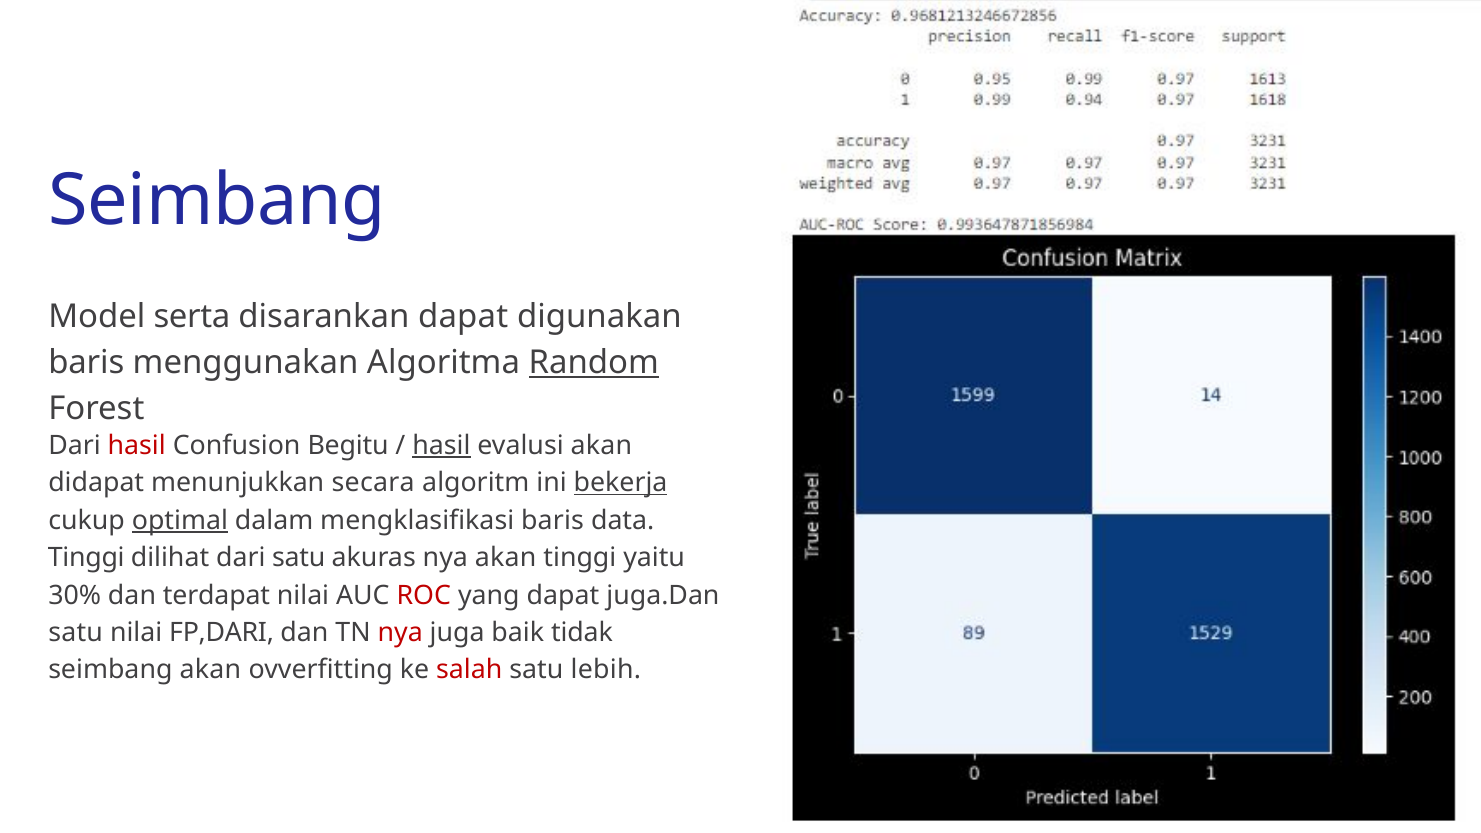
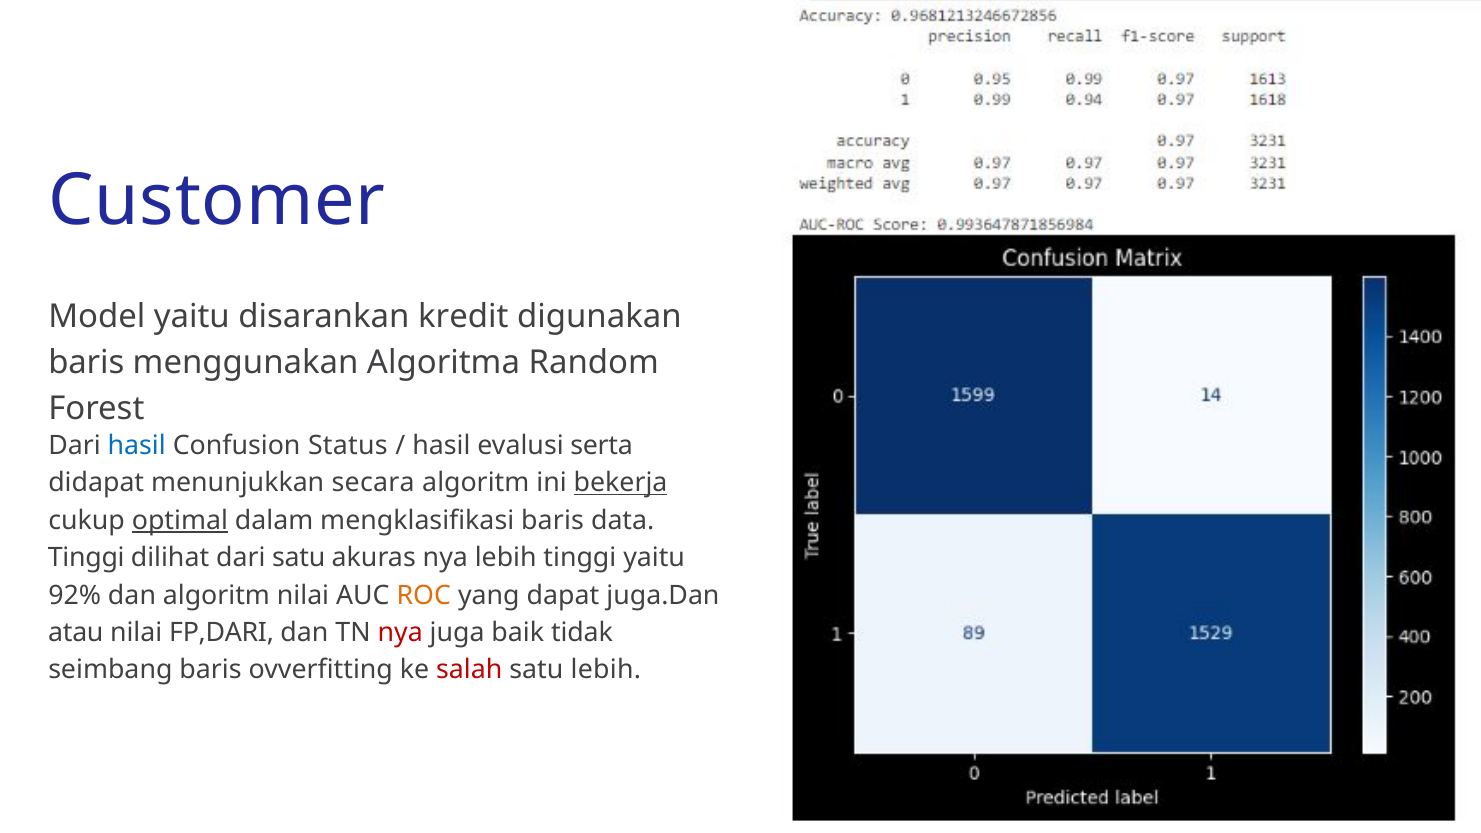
Seimbang at (217, 201): Seimbang -> Customer
Model serta: serta -> yaitu
disarankan dapat: dapat -> kredit
Random underline: present -> none
hasil at (137, 446) colour: red -> blue
Begitu: Begitu -> Status
hasil at (441, 446) underline: present -> none
evalusi akan: akan -> serta
nya akan: akan -> lebih
30%: 30% -> 92%
dan terdapat: terdapat -> algoritm
ROC colour: red -> orange
satu at (76, 633): satu -> atau
seimbang akan: akan -> baris
